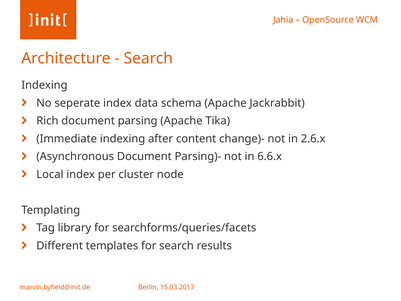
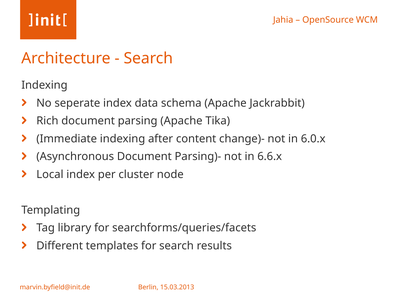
2.6.x: 2.6.x -> 6.0.x
